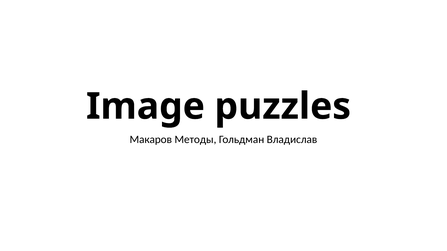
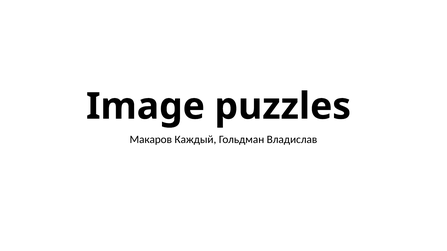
Методы: Методы -> Каждый
